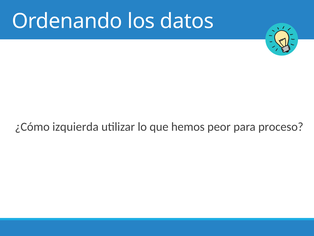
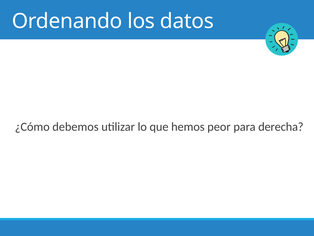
izquierda: izquierda -> debemos
proceso: proceso -> derecha
